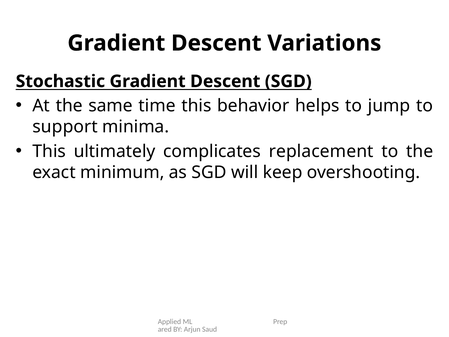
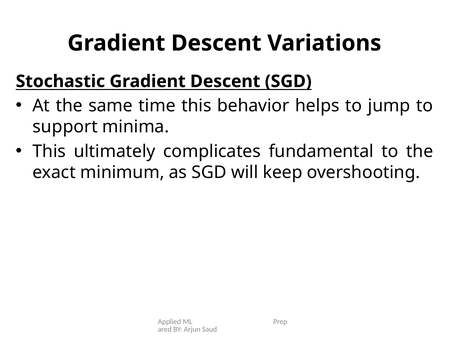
replacement: replacement -> fundamental
